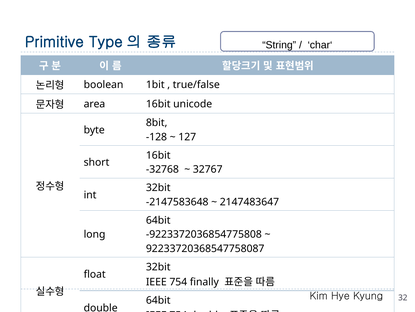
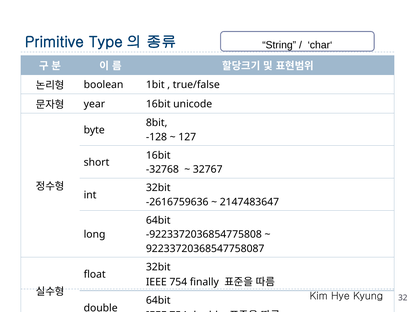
area: area -> year
-2147583648: -2147583648 -> -2616759636
